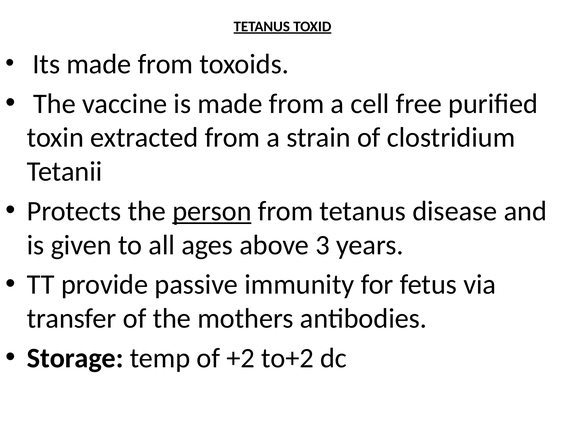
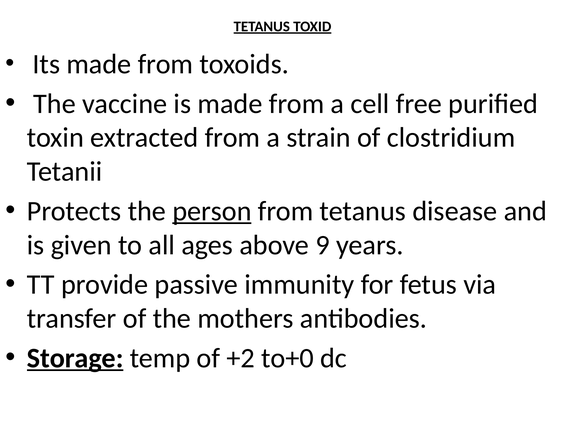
3: 3 -> 9
Storage underline: none -> present
to+2: to+2 -> to+0
